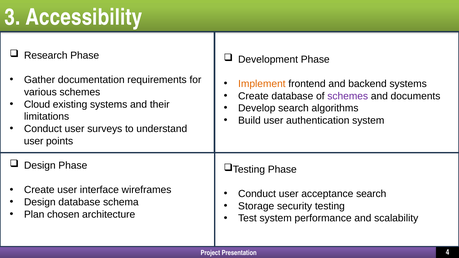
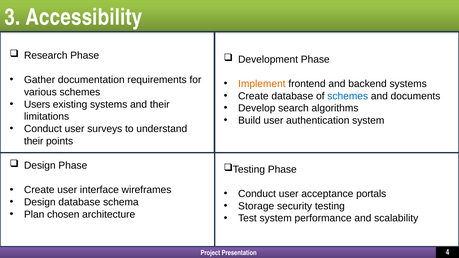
schemes at (348, 96) colour: purple -> blue
Cloud: Cloud -> Users
user at (34, 141): user -> their
acceptance search: search -> portals
